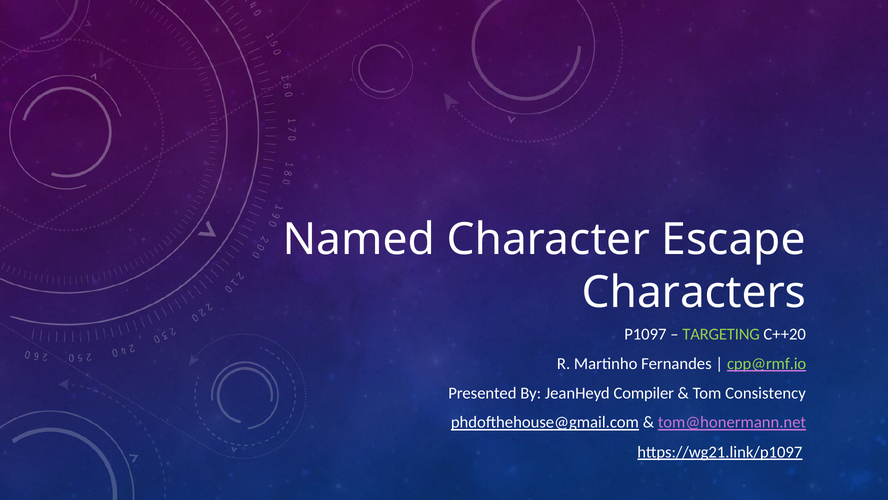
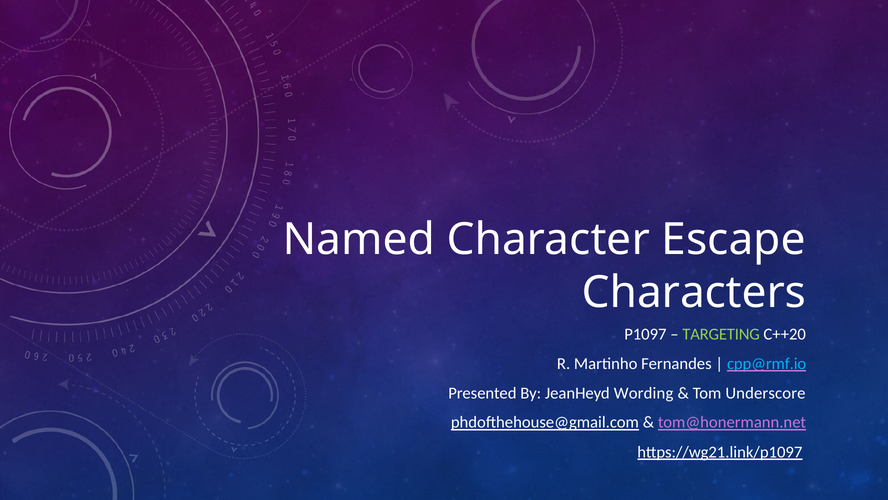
cpp@rmf.io colour: light green -> light blue
Compiler: Compiler -> Wording
Consistency: Consistency -> Underscore
